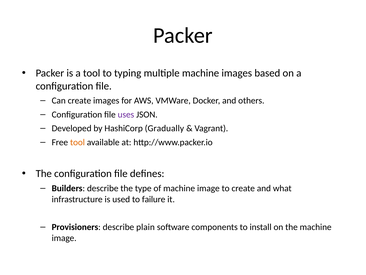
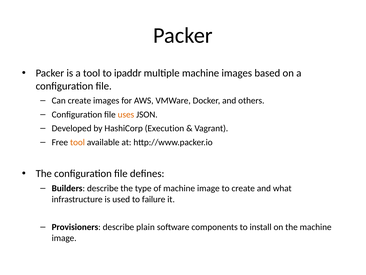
typing: typing -> ipaddr
uses colour: purple -> orange
Gradually: Gradually -> Execution
